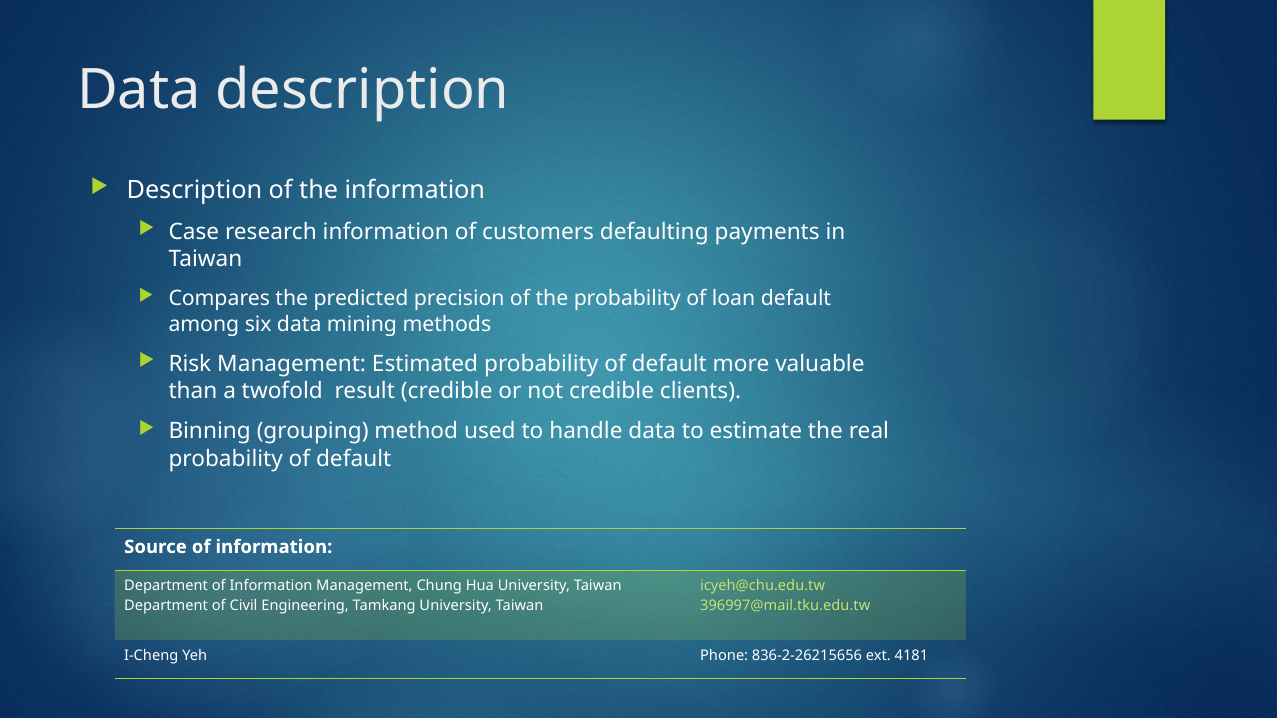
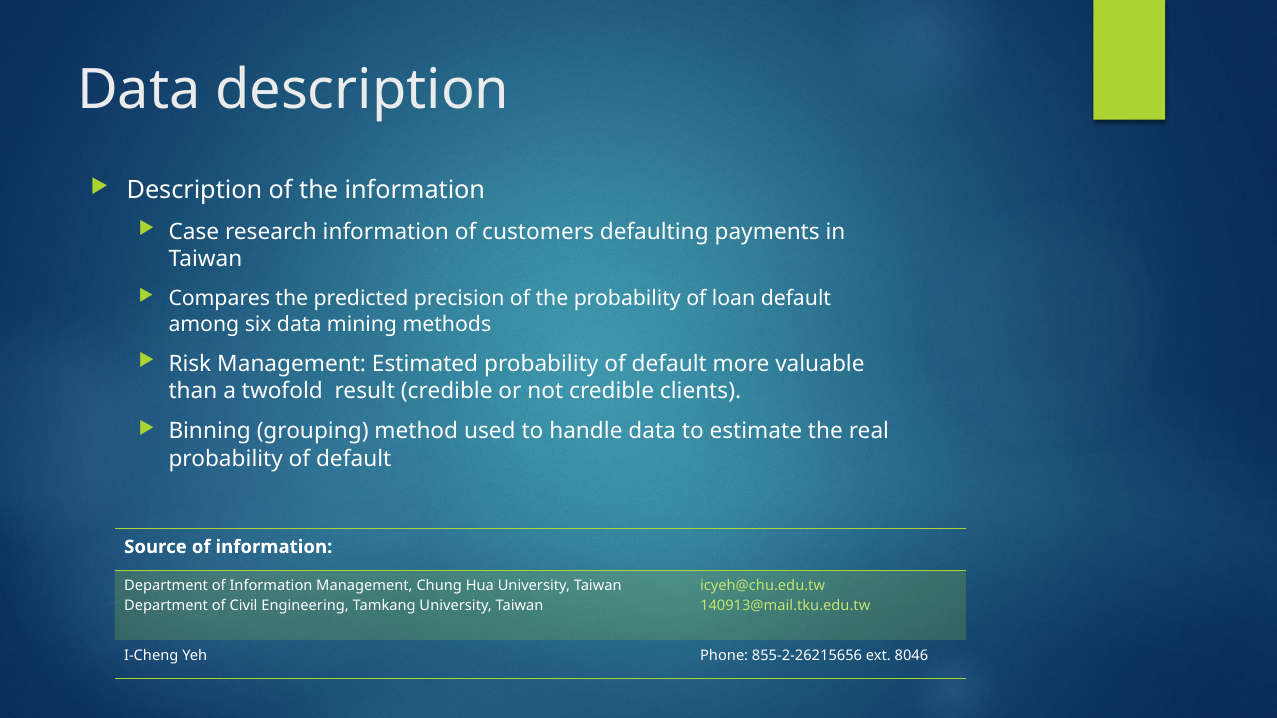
396997@mail.tku.edu.tw: 396997@mail.tku.edu.tw -> 140913@mail.tku.edu.tw
836-2-26215656: 836-2-26215656 -> 855-2-26215656
4181: 4181 -> 8046
